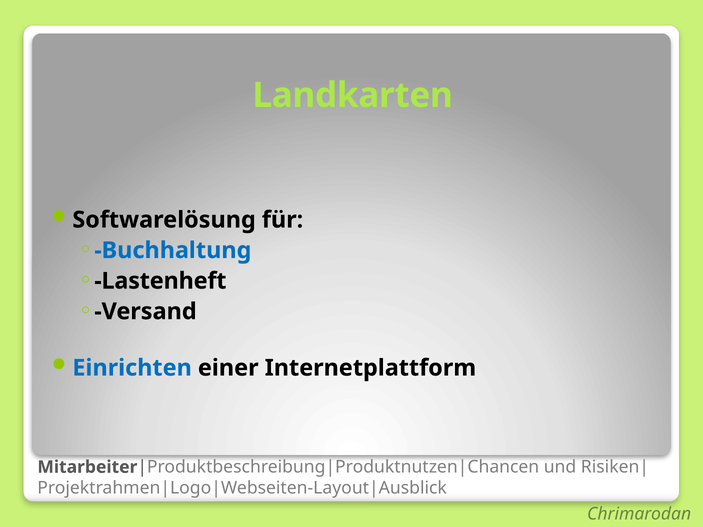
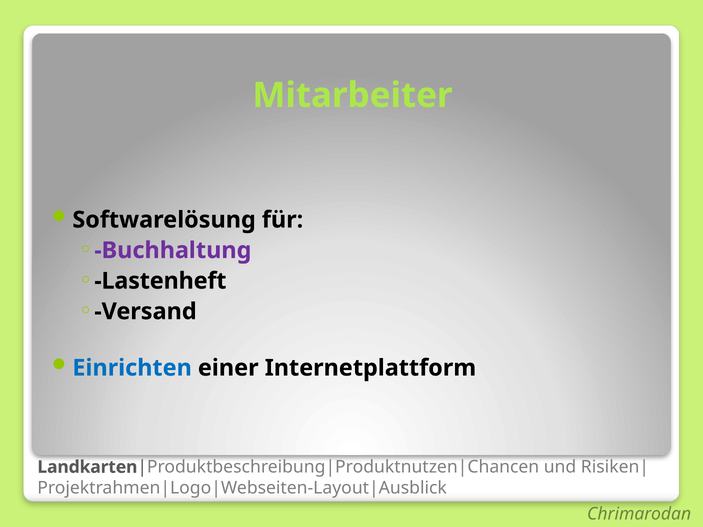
Landkarten: Landkarten -> Mitarbeiter
Buchhaltung colour: blue -> purple
Mitarbeiter: Mitarbeiter -> Landkarten
